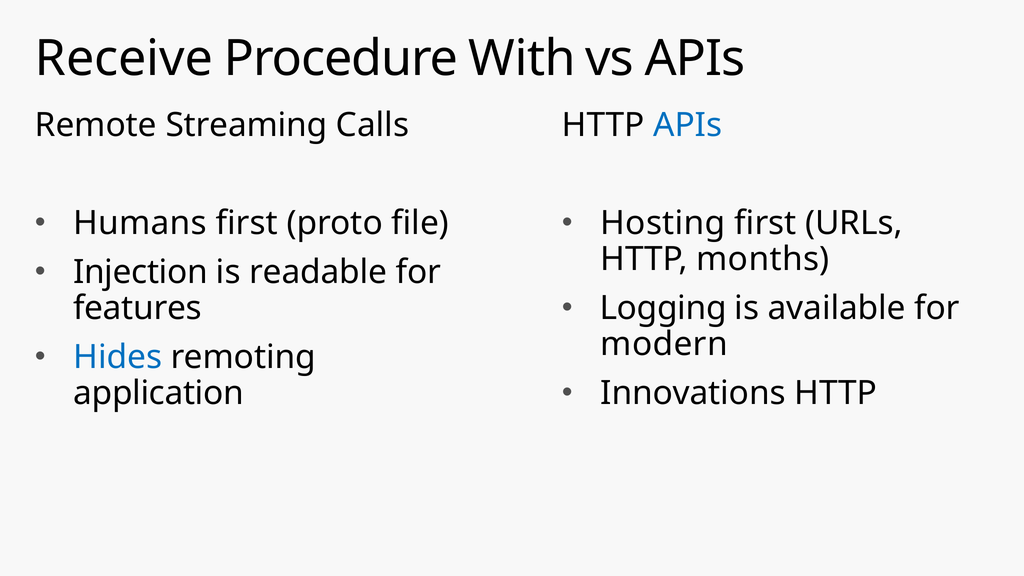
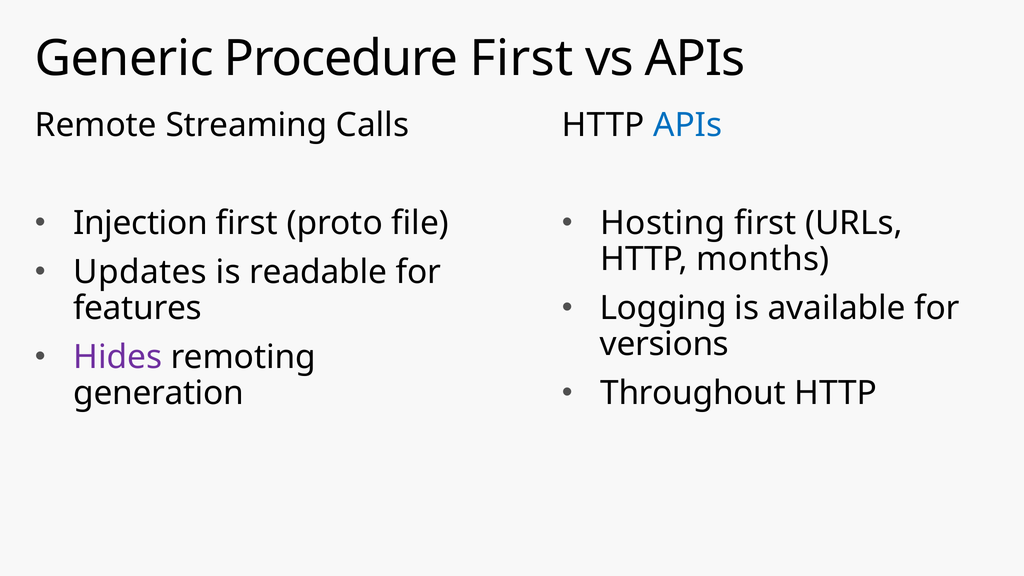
Receive: Receive -> Generic
Procedure With: With -> First
Humans: Humans -> Injection
Injection: Injection -> Updates
modern: modern -> versions
Hides colour: blue -> purple
Innovations: Innovations -> Throughout
application: application -> generation
